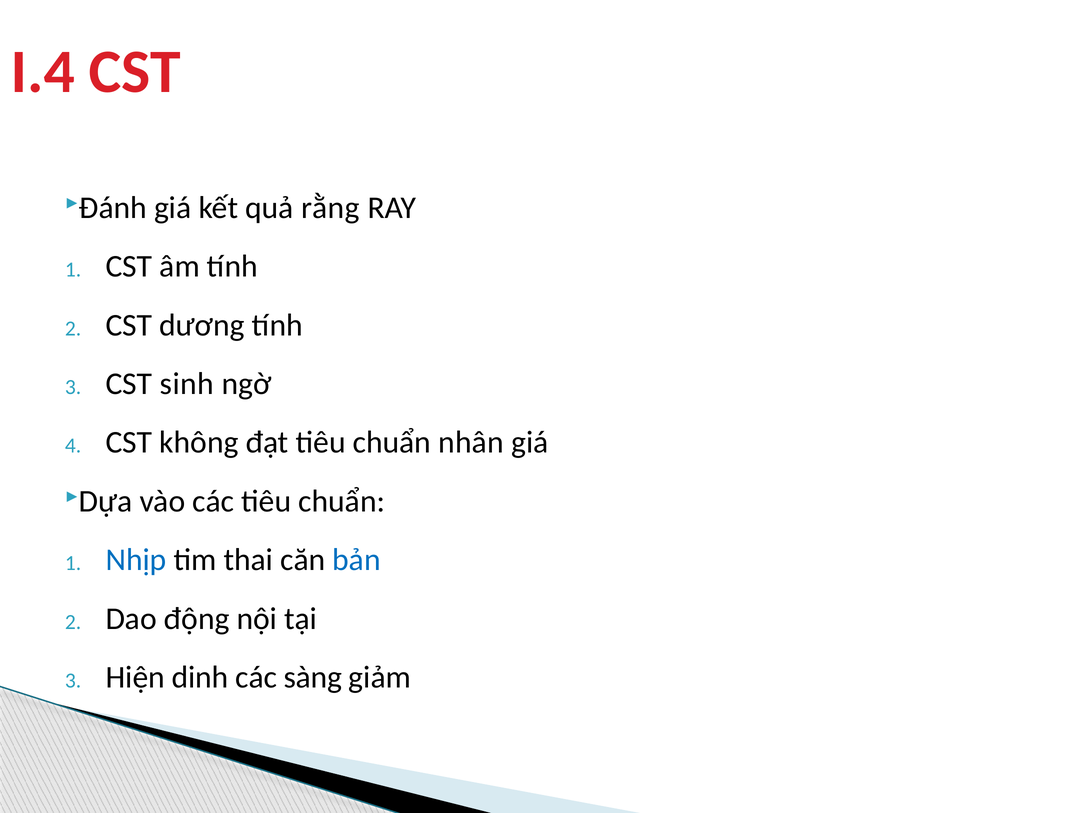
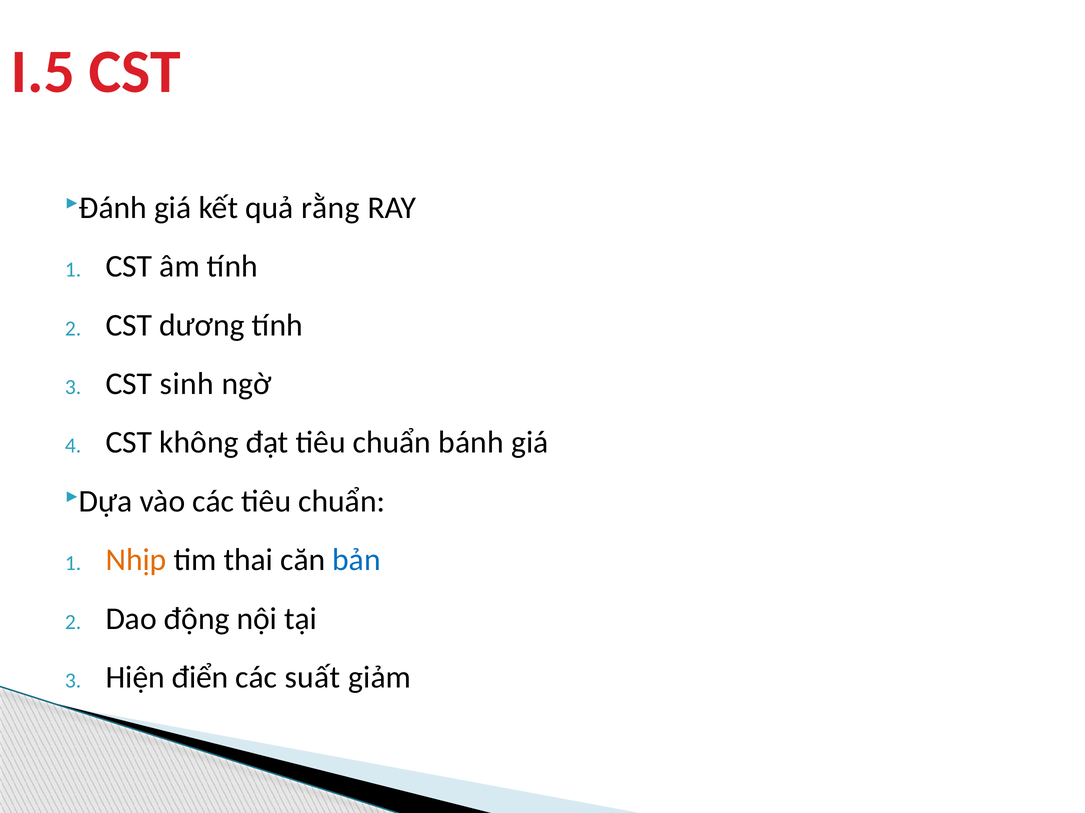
I.4: I.4 -> I.5
nhân: nhân -> bánh
Nhịp colour: blue -> orange
dinh: dinh -> điển
sàng: sàng -> suất
